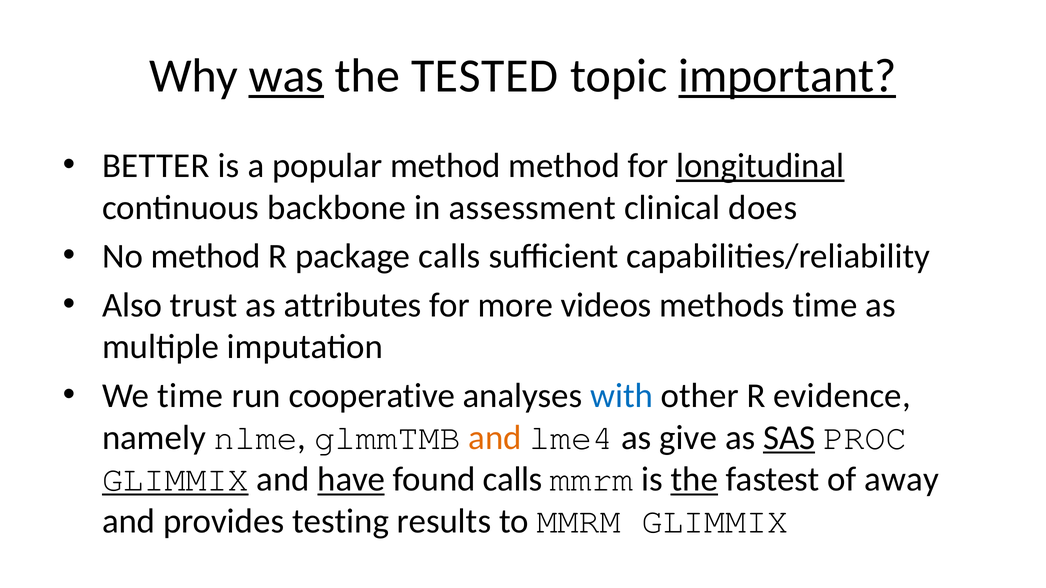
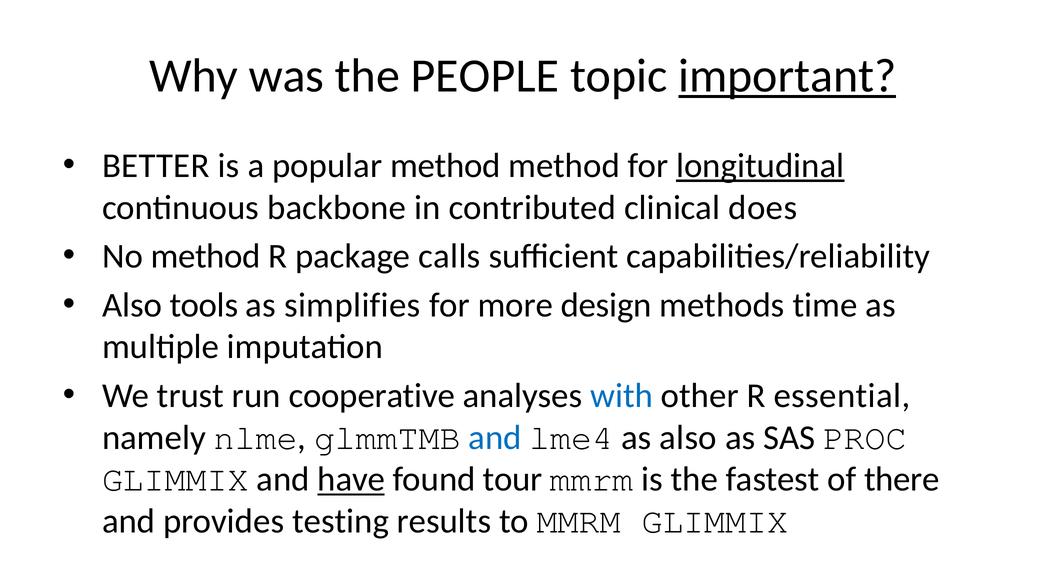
was underline: present -> none
TESTED: TESTED -> PEOPLE
assessment: assessment -> contributed
trust: trust -> tools
attributes: attributes -> simplifies
videos: videos -> design
We time: time -> trust
evidence: evidence -> essential
and at (495, 438) colour: orange -> blue
as give: give -> also
SAS underline: present -> none
GLIMMIX at (175, 480) underline: present -> none
found calls: calls -> tour
the at (694, 480) underline: present -> none
away: away -> there
